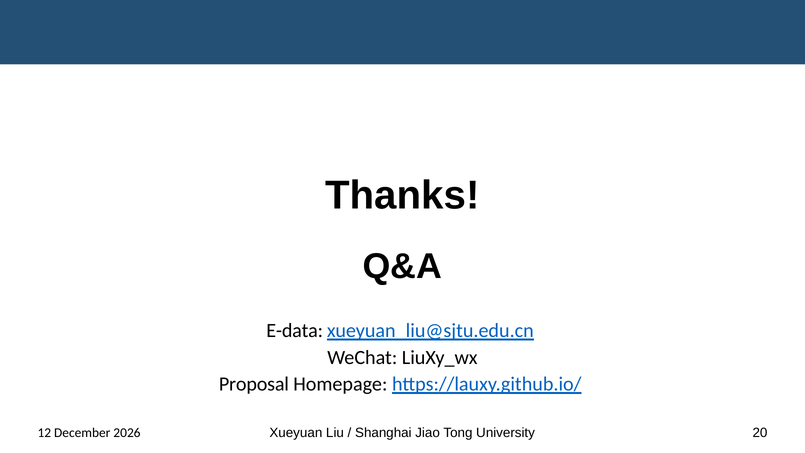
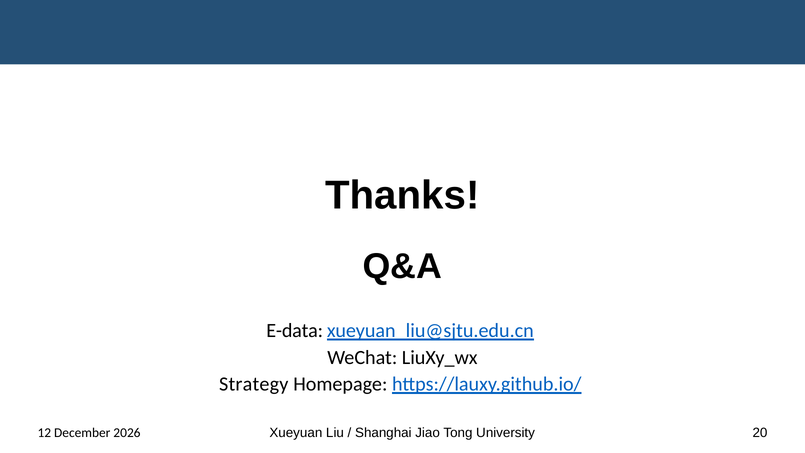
Proposal: Proposal -> Strategy
